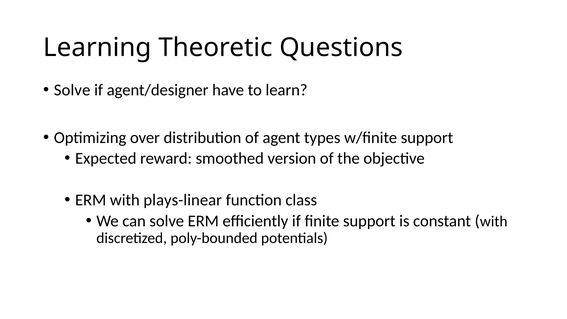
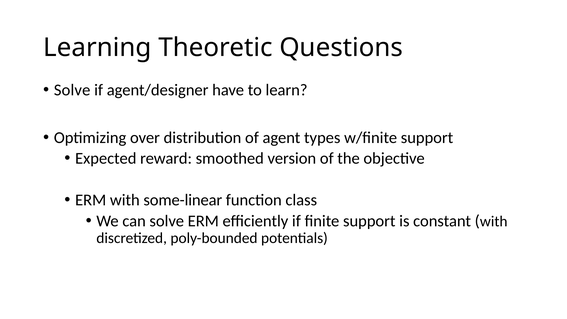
plays-linear: plays-linear -> some-linear
